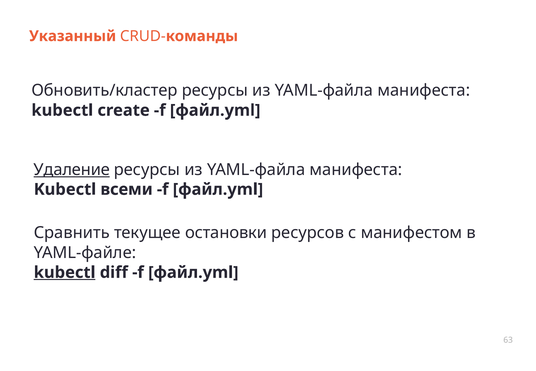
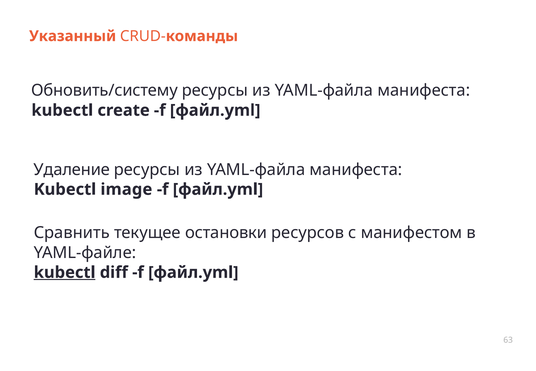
Обновить/кластер: Обновить/кластер -> Обновить/систему
Удаление underline: present -> none
всеми: всеми -> image
